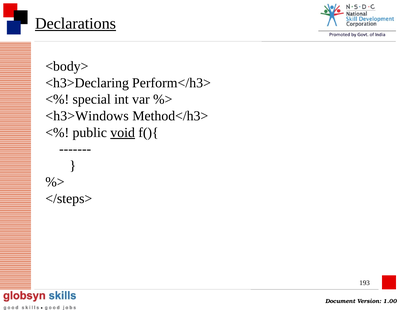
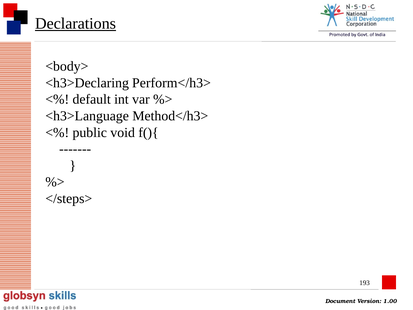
special: special -> default
<h3>Windows: <h3>Windows -> <h3>Language
void underline: present -> none
